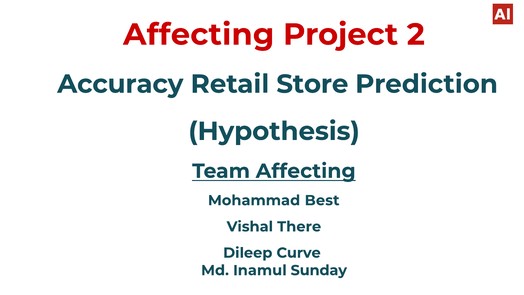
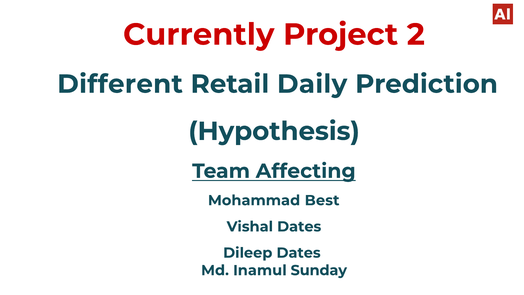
Affecting at (199, 35): Affecting -> Currently
Accuracy: Accuracy -> Different
Store: Store -> Daily
Vishal There: There -> Dates
Dileep Curve: Curve -> Dates
